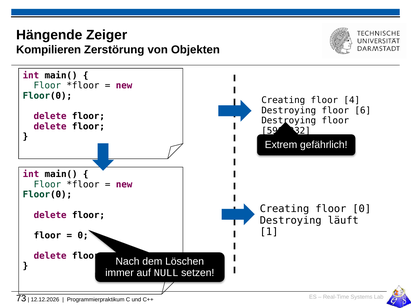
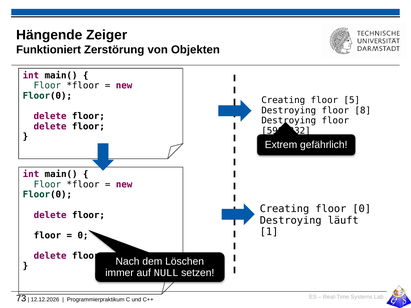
Kompilieren: Kompilieren -> Funktioniert
4: 4 -> 5
6: 6 -> 8
